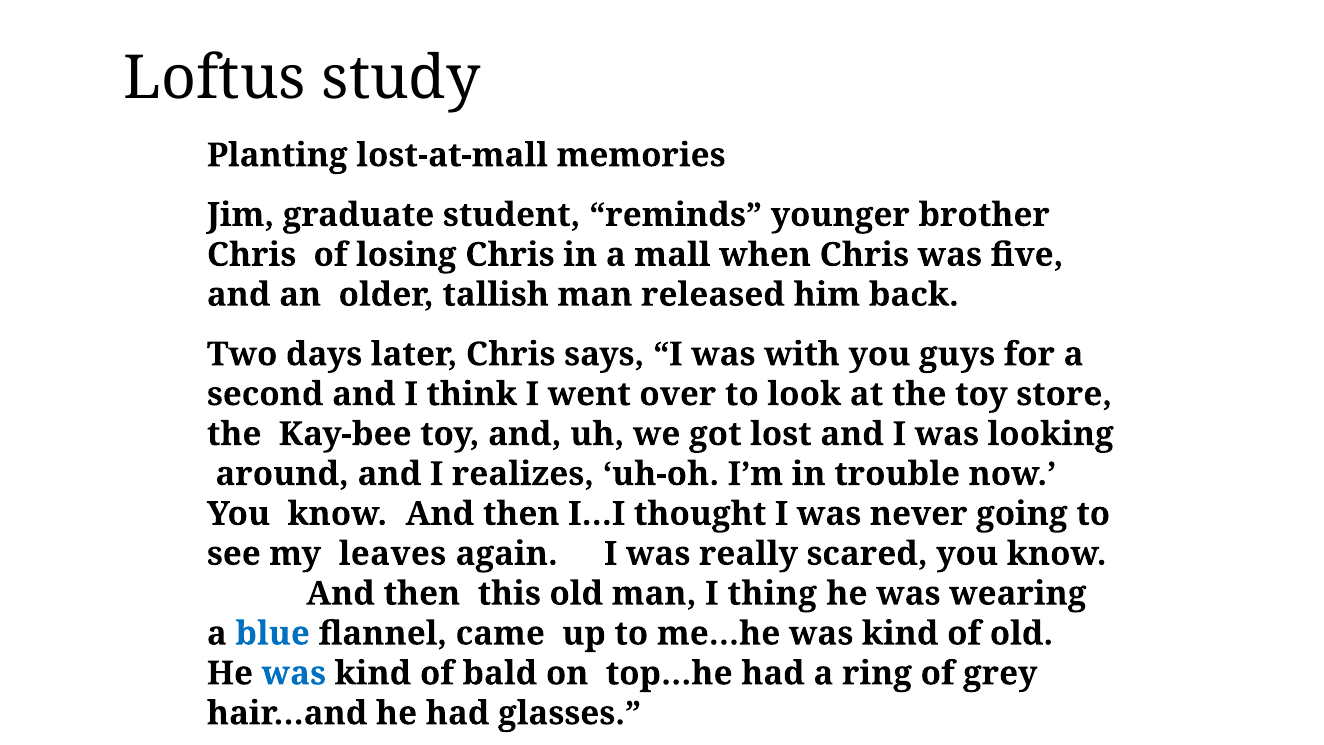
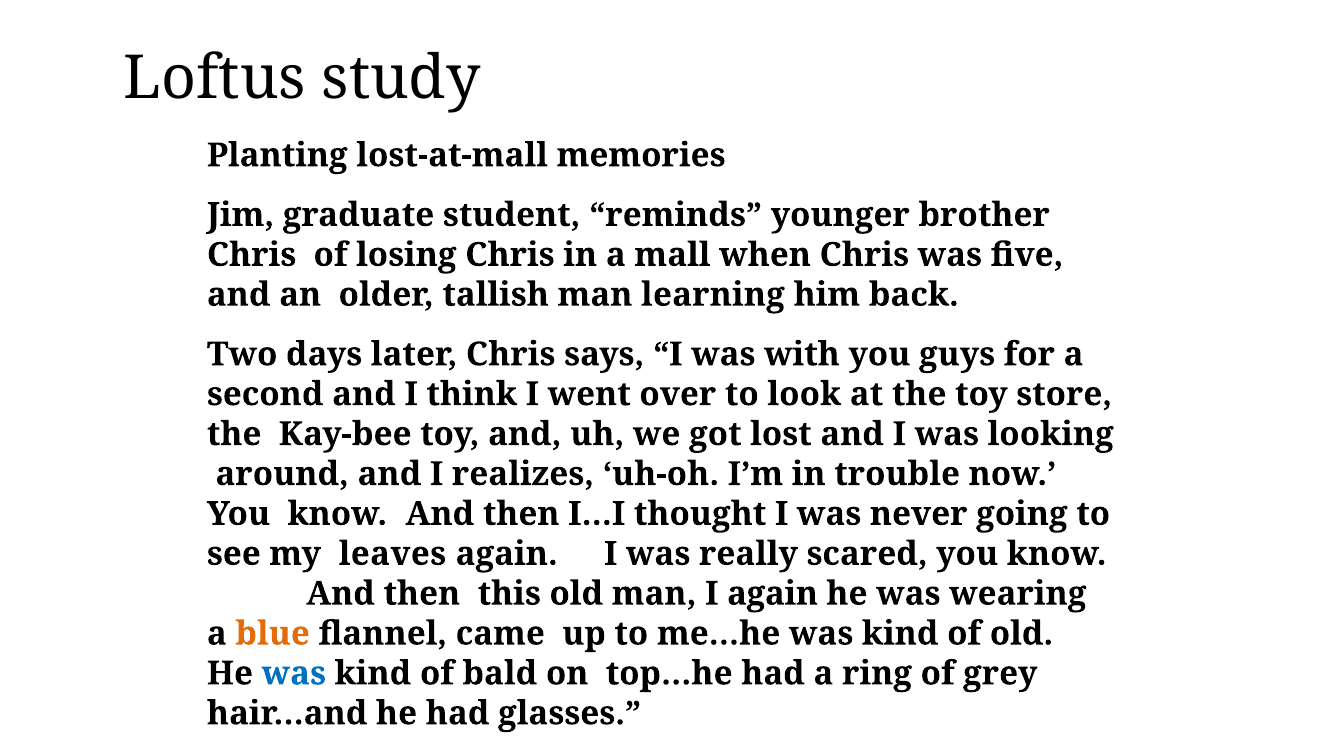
released: released -> learning
I thing: thing -> again
blue colour: blue -> orange
